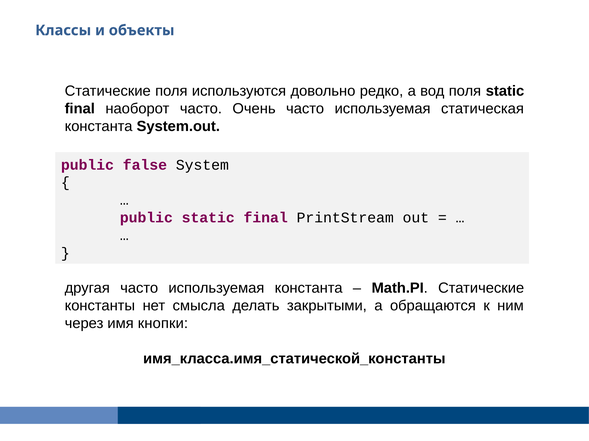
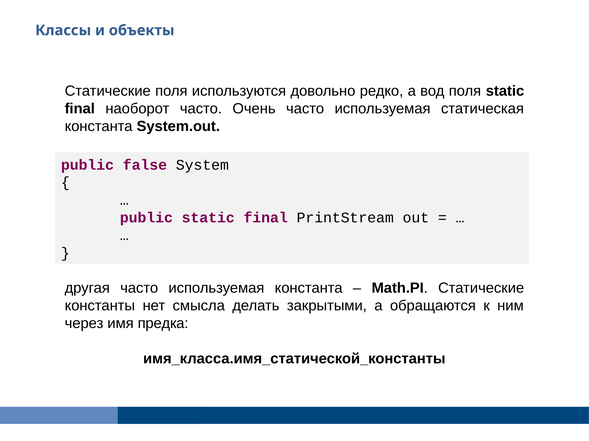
кнопки: кнопки -> предка
